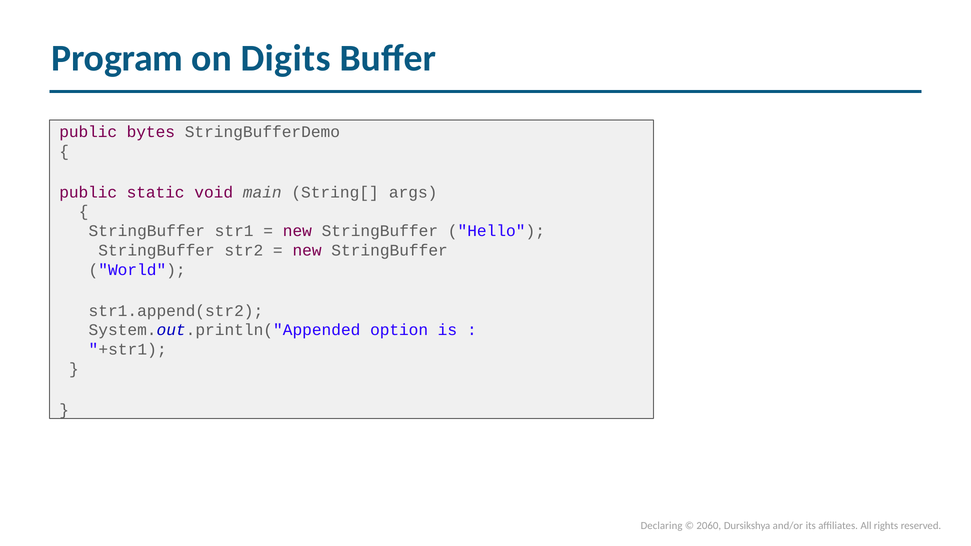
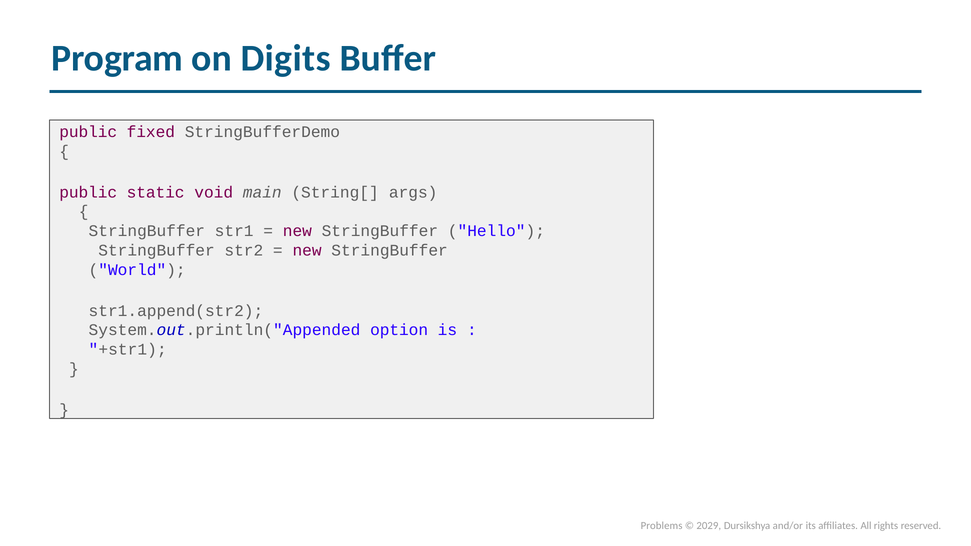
bytes: bytes -> fixed
Declaring: Declaring -> Problems
2060: 2060 -> 2029
